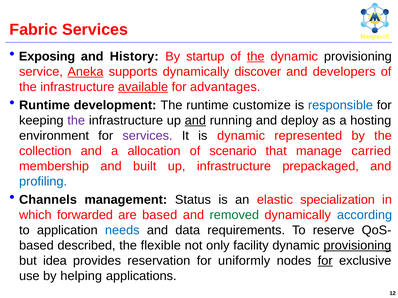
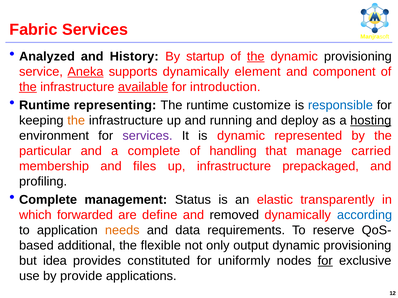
Exposing: Exposing -> Analyzed
discover: discover -> element
developers: developers -> component
the at (28, 87) underline: none -> present
advantages: advantages -> introduction
development: development -> representing
the at (76, 121) colour: purple -> orange
and at (195, 121) underline: present -> none
hosting underline: none -> present
collection: collection -> particular
a allocation: allocation -> complete
scenario: scenario -> handling
built: built -> files
profiling colour: blue -> black
Channels at (48, 200): Channels -> Complete
specialization: specialization -> transparently
are based: based -> define
removed colour: green -> black
needs colour: blue -> orange
described: described -> additional
facility: facility -> output
provisioning at (357, 246) underline: present -> none
reservation: reservation -> constituted
helping: helping -> provide
